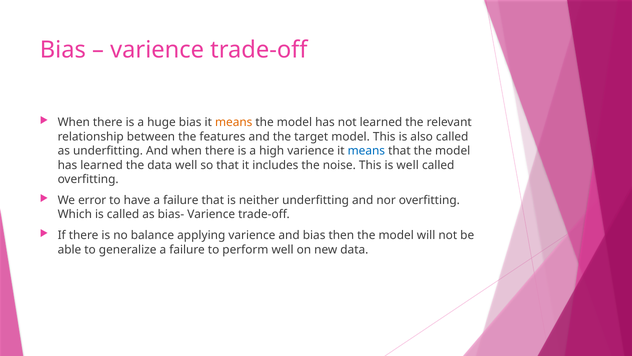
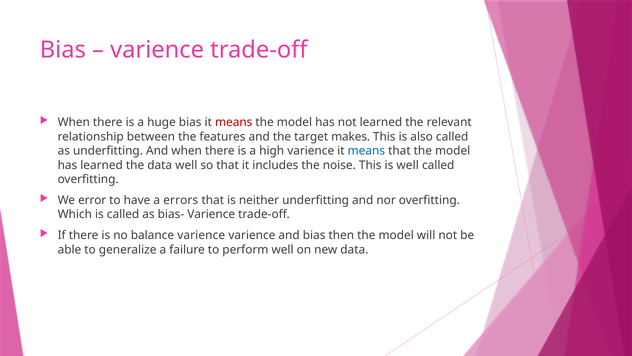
means at (234, 122) colour: orange -> red
target model: model -> makes
have a failure: failure -> errors
balance applying: applying -> varience
